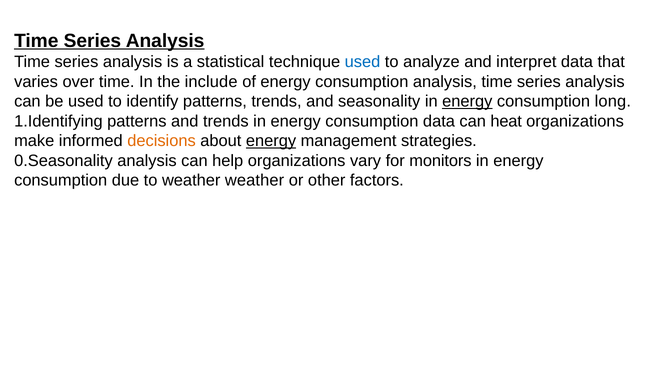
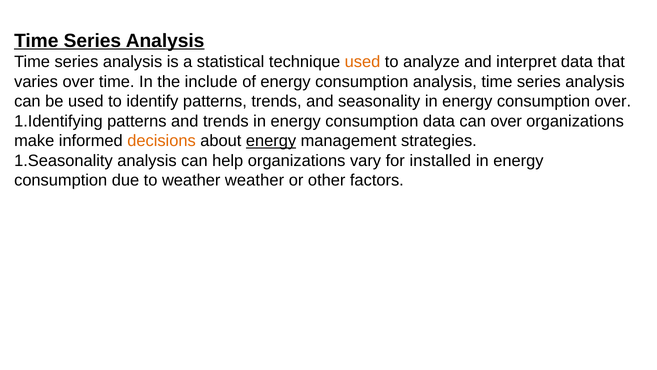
used at (363, 62) colour: blue -> orange
energy at (467, 101) underline: present -> none
consumption long: long -> over
can heat: heat -> over
0.Seasonality: 0.Seasonality -> 1.Seasonality
monitors: monitors -> installed
